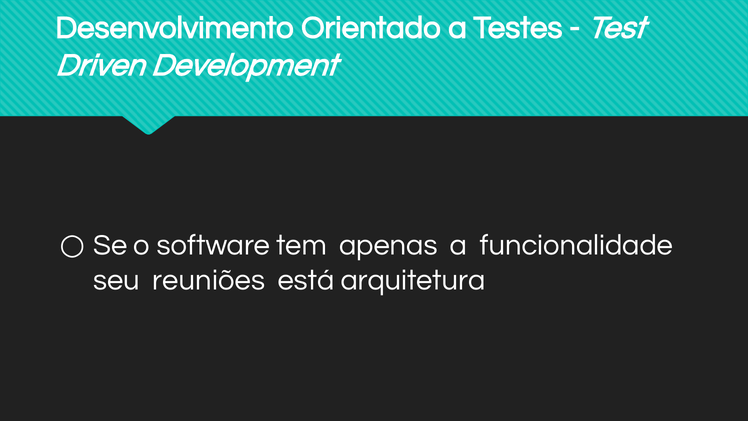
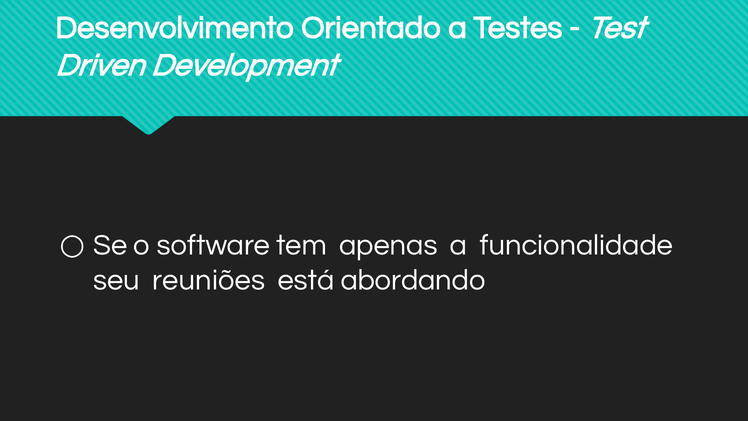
arquitetura: arquitetura -> abordando
